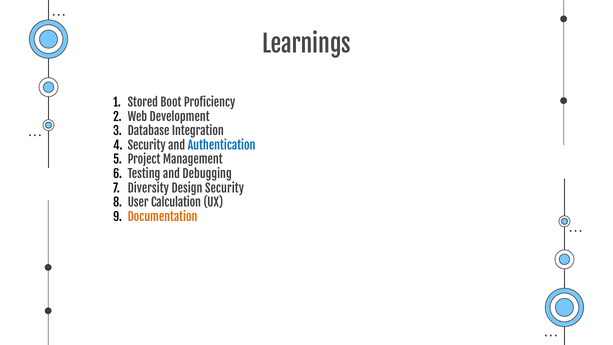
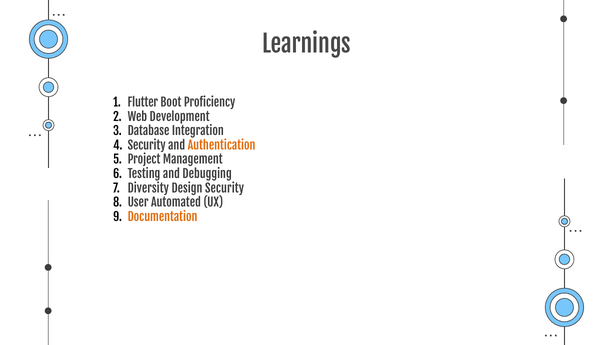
Stored: Stored -> Flutter
Authentication colour: blue -> orange
Calculation: Calculation -> Automated
